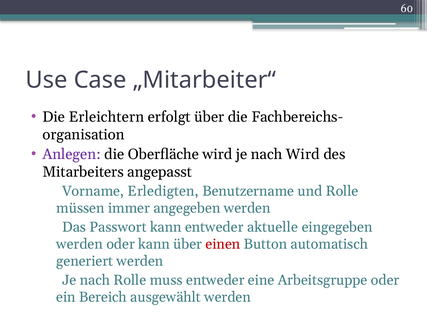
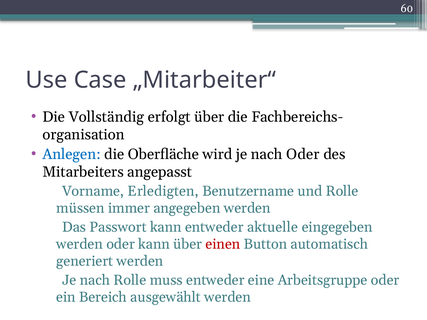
Erleichtern: Erleichtern -> Vollständig
Anlegen colour: purple -> blue
nach Wird: Wird -> Oder
